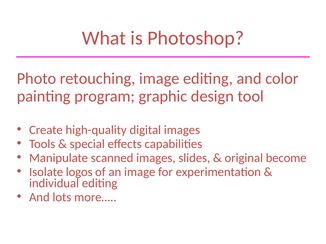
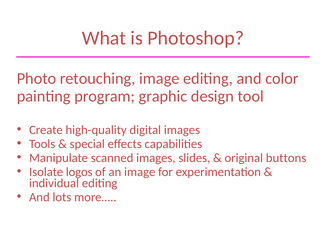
become: become -> buttons
